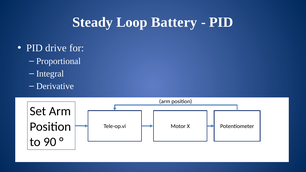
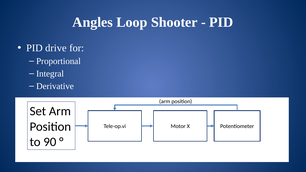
Steady: Steady -> Angles
Battery: Battery -> Shooter
